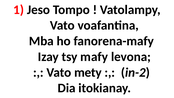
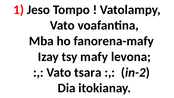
mety: mety -> tsara
